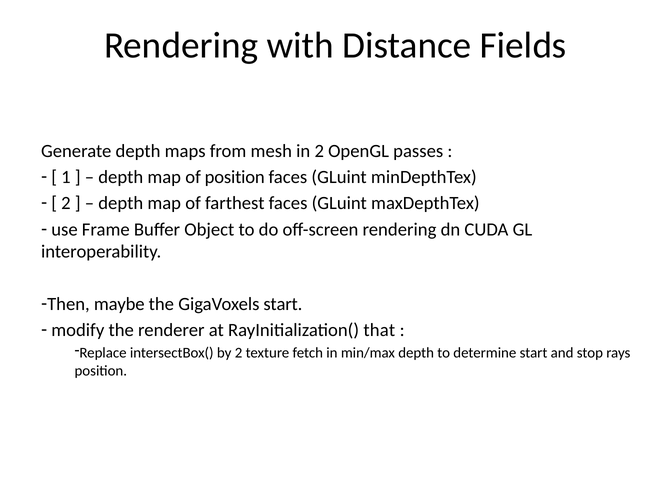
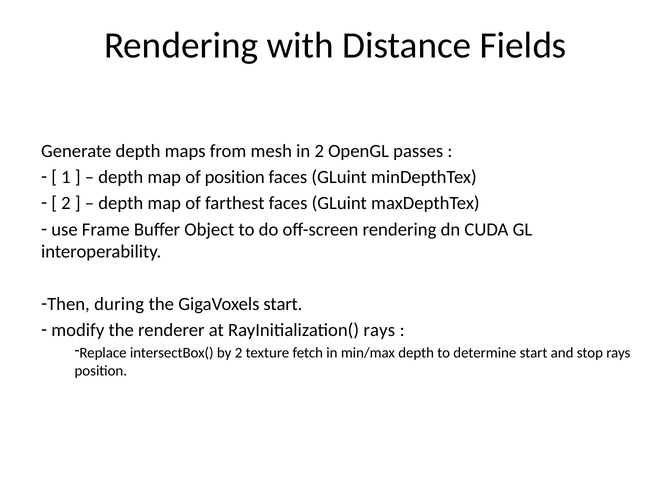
maybe: maybe -> during
RayInitialization( that: that -> rays
